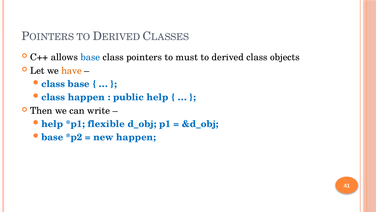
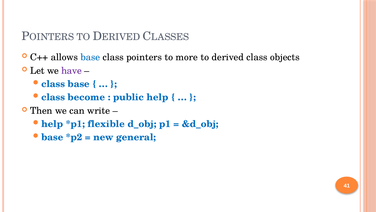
must: must -> more
have colour: orange -> purple
class happen: happen -> become
new happen: happen -> general
